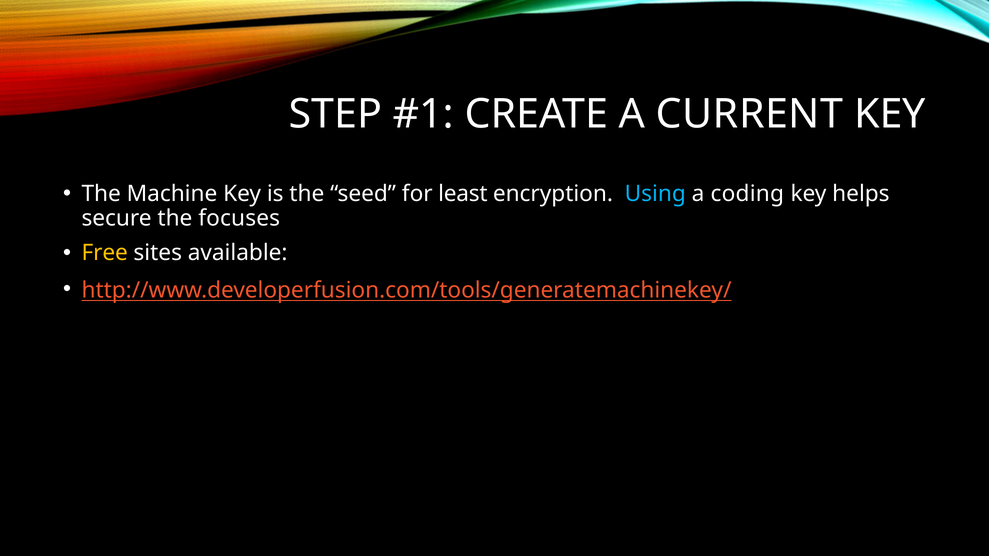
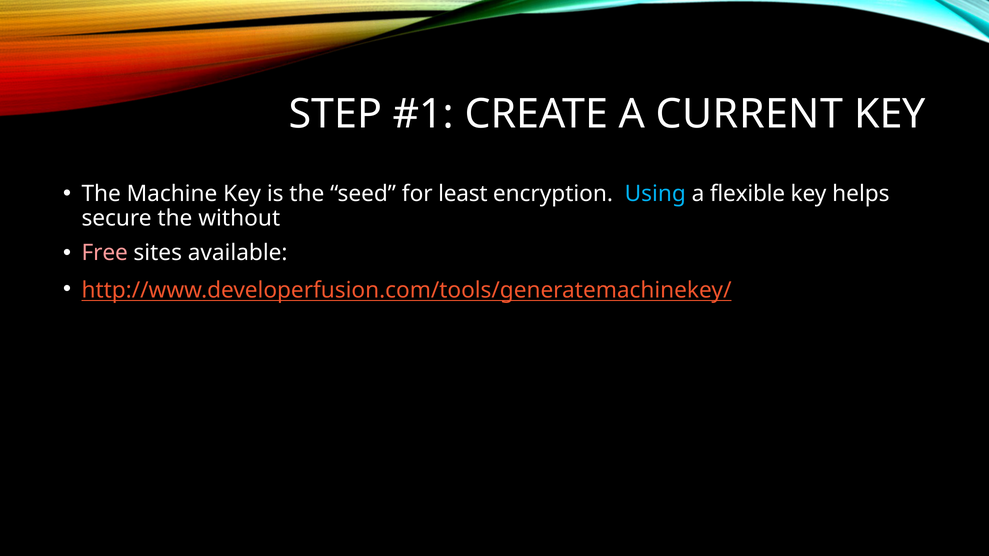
coding: coding -> flexible
focuses: focuses -> without
Free colour: yellow -> pink
